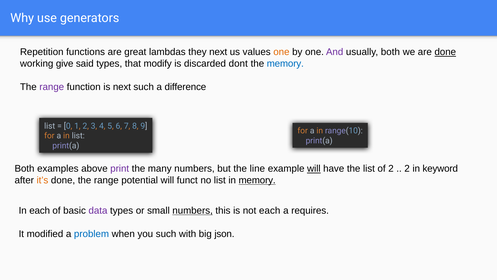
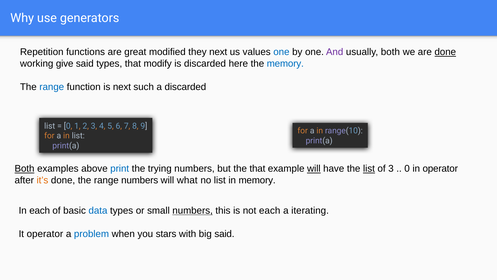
lambdas: lambdas -> modified
one at (281, 52) colour: orange -> blue
dont: dont -> here
range at (52, 87) colour: purple -> blue
a difference: difference -> discarded
Both at (25, 168) underline: none -> present
print colour: purple -> blue
many: many -> trying
the line: line -> that
list at (369, 168) underline: none -> present
of 2: 2 -> 3
2 at (407, 168): 2 -> 0
in keyword: keyword -> operator
range potential: potential -> numbers
funct: funct -> what
memory at (257, 180) underline: present -> none
data colour: purple -> blue
requires: requires -> iterating
It modified: modified -> operator
you such: such -> stars
big json: json -> said
